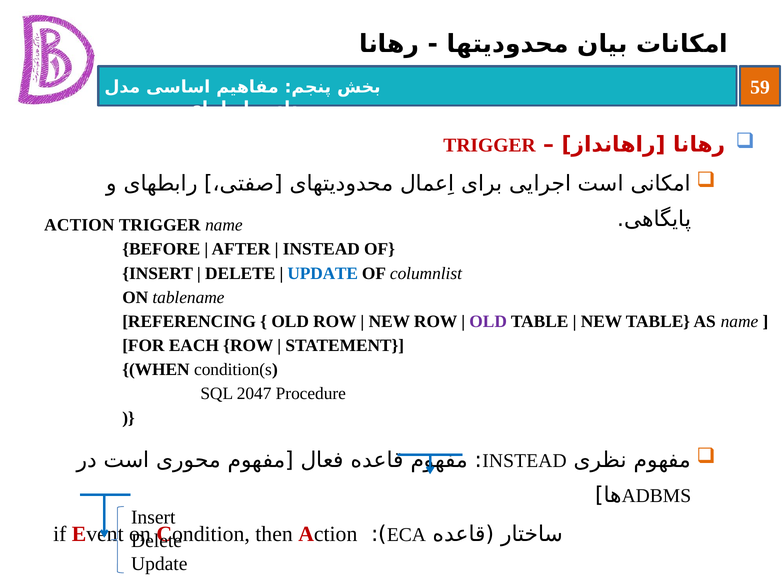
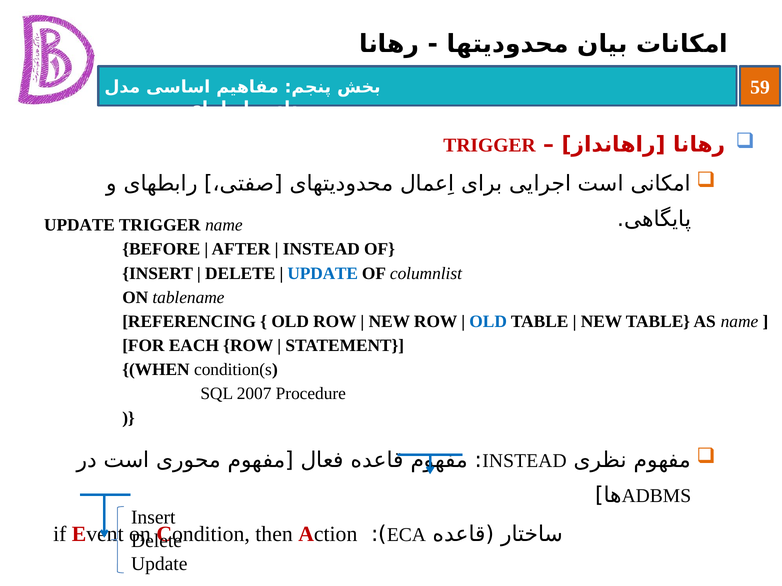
ACTION at (79, 225): ACTION -> UPDATE
OLD at (488, 322) colour: purple -> blue
2047: 2047 -> 2007
